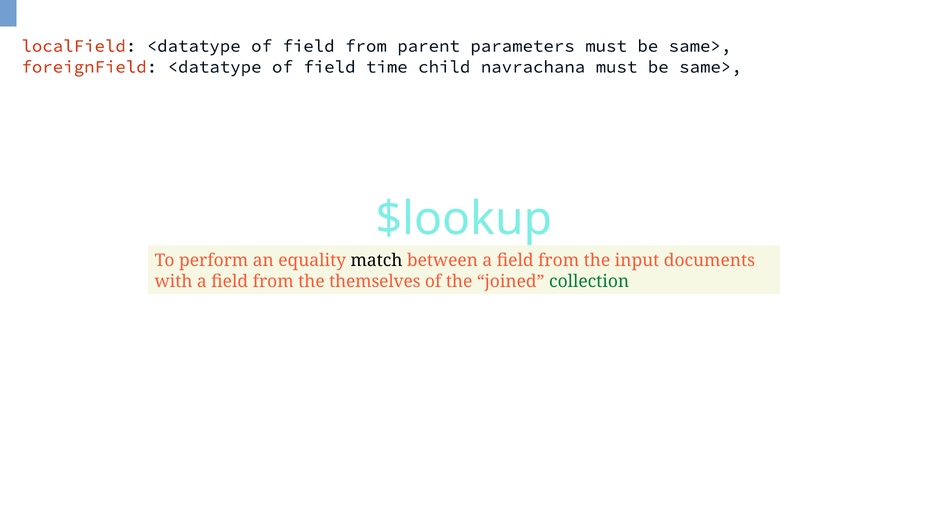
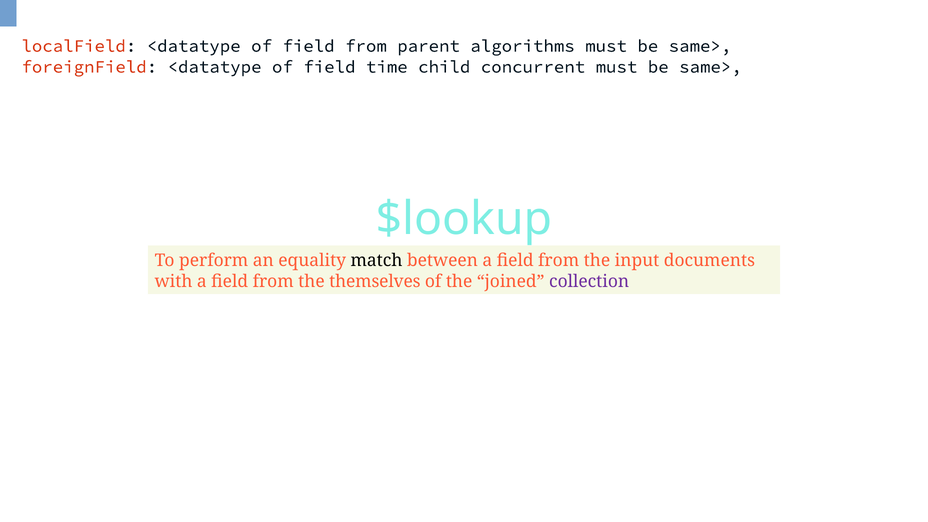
parameters: parameters -> algorithms
navrachana: navrachana -> concurrent
collection colour: green -> purple
